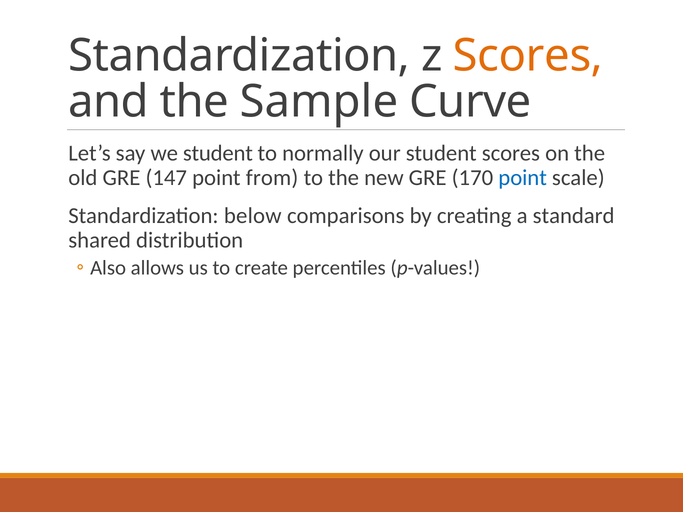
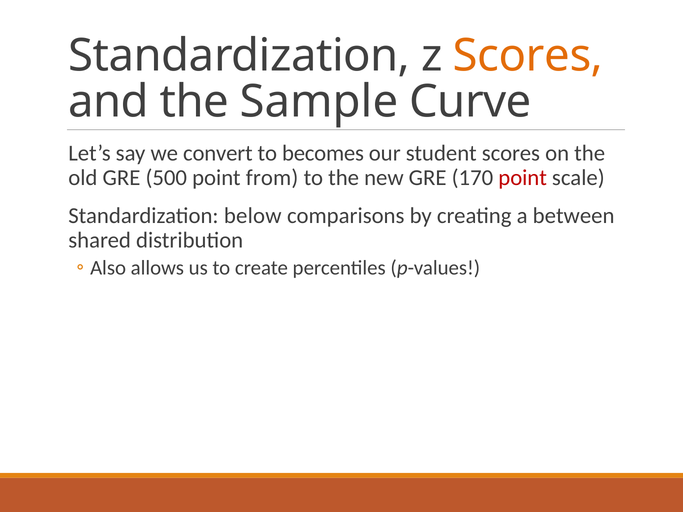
we student: student -> convert
normally: normally -> becomes
147: 147 -> 500
point at (523, 178) colour: blue -> red
standard: standard -> between
